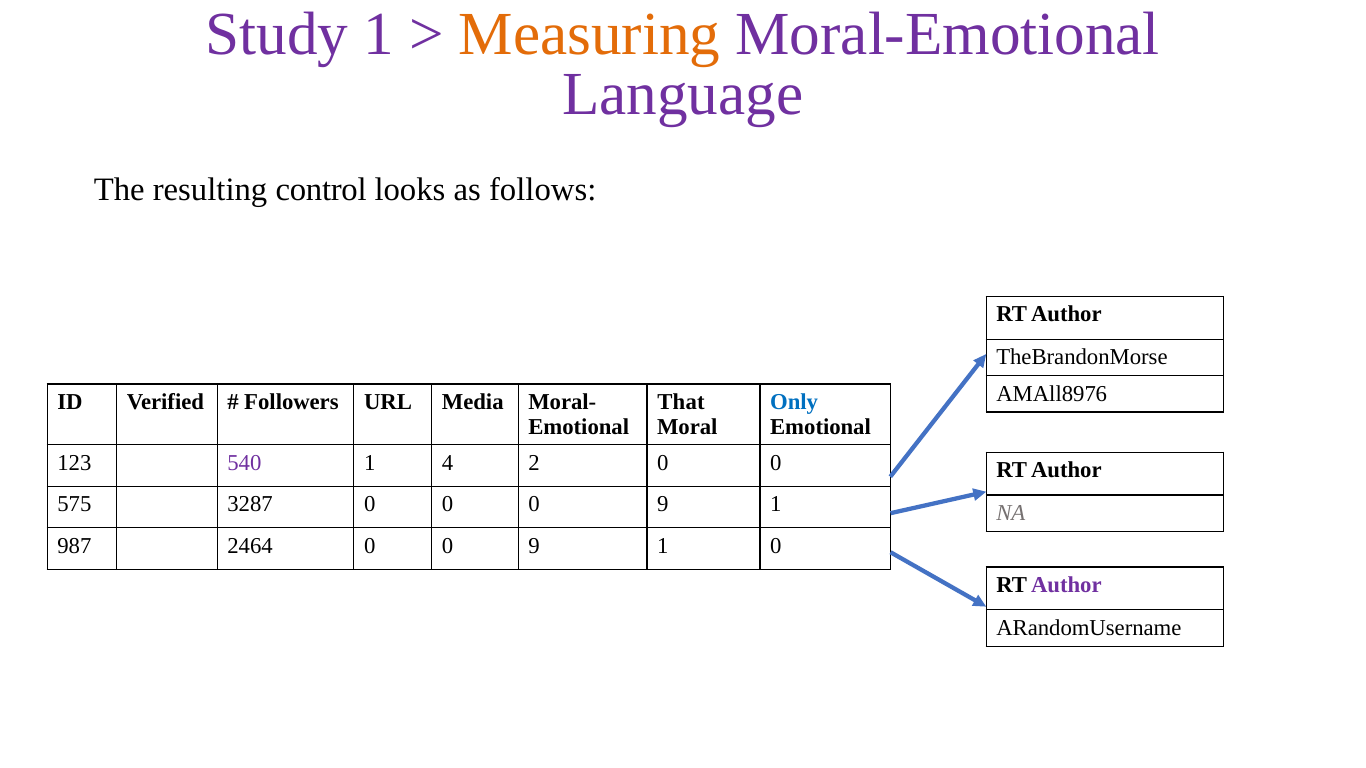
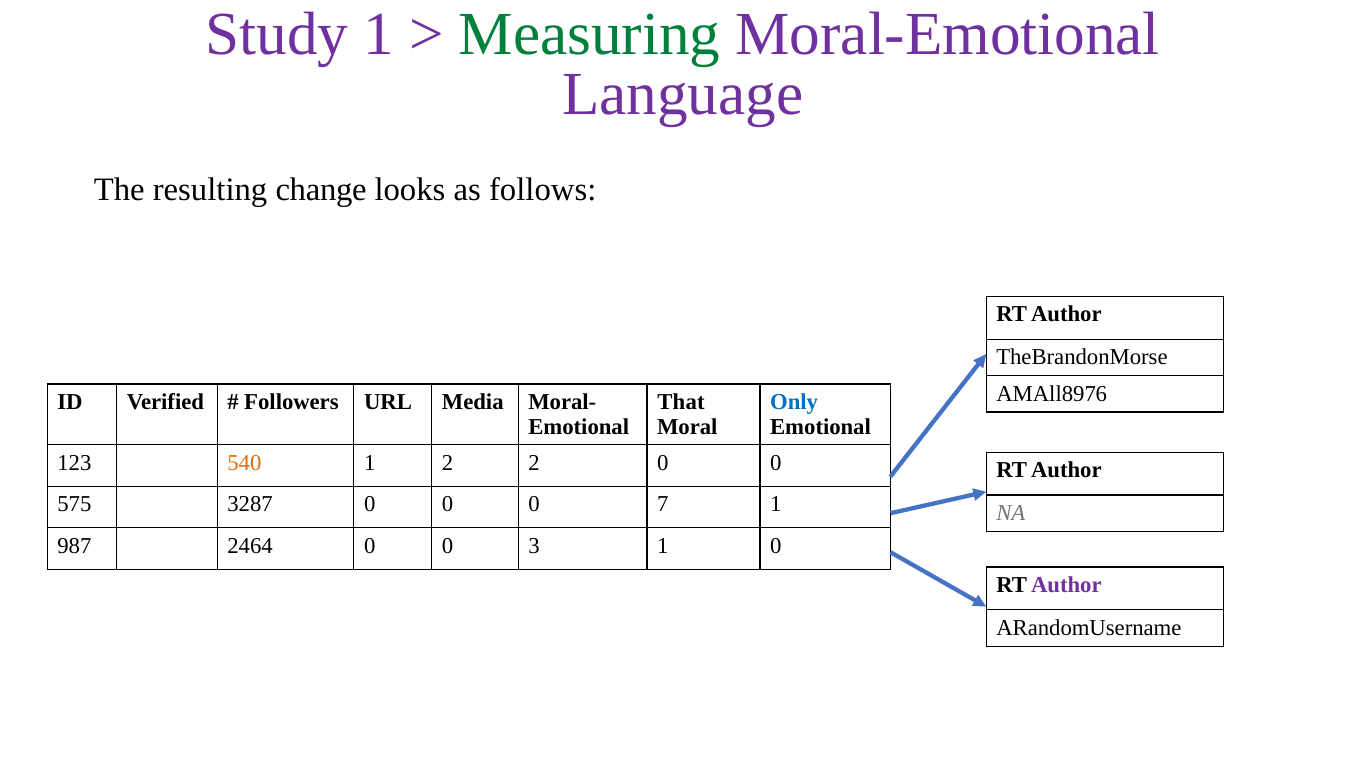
Measuring colour: orange -> green
control: control -> change
540 colour: purple -> orange
1 4: 4 -> 2
0 0 0 9: 9 -> 7
2464 0 0 9: 9 -> 3
